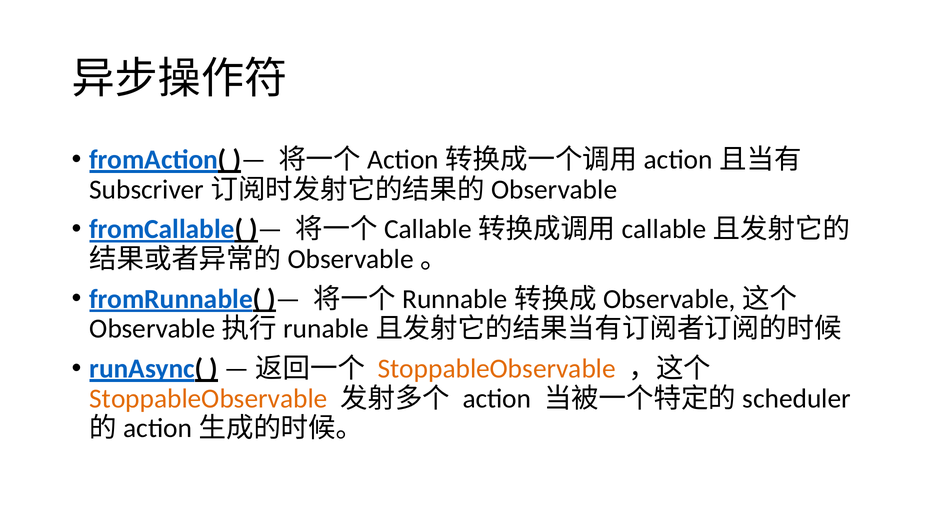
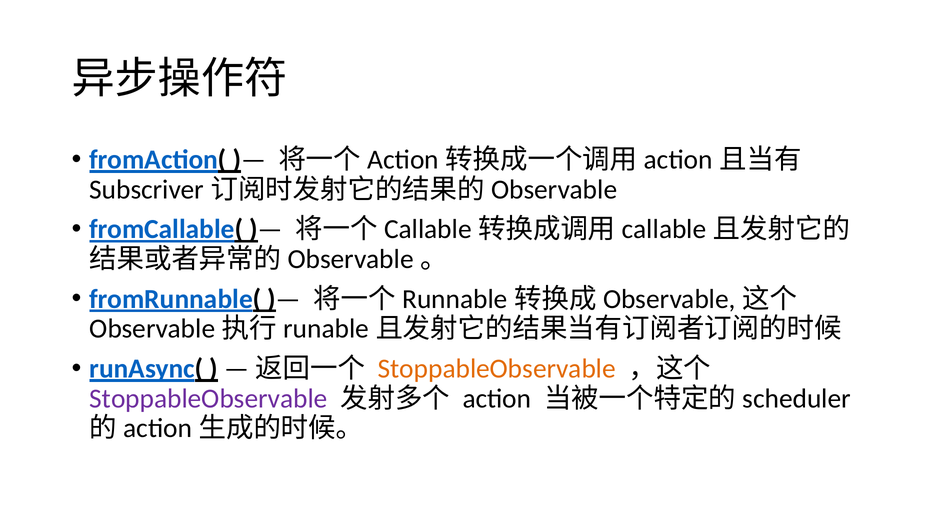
StoppableObservable at (208, 398) colour: orange -> purple
